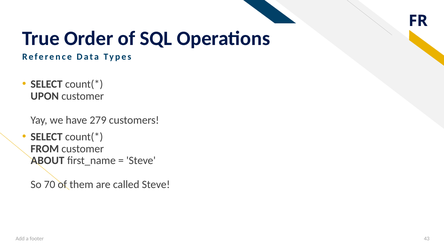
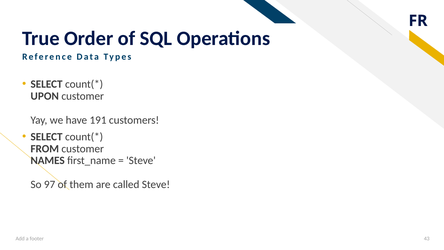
279: 279 -> 191
ABOUT: ABOUT -> NAMES
70: 70 -> 97
